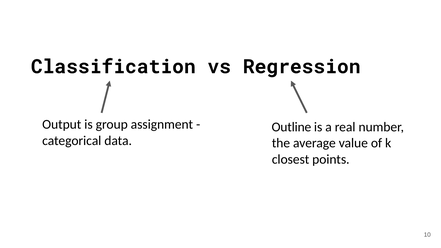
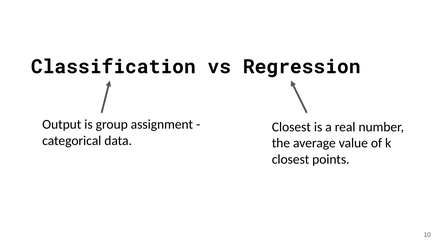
Outline at (291, 127): Outline -> Closest
